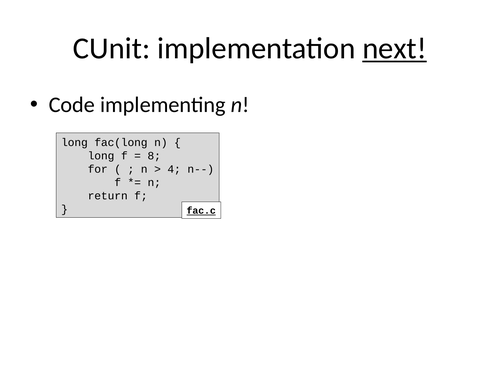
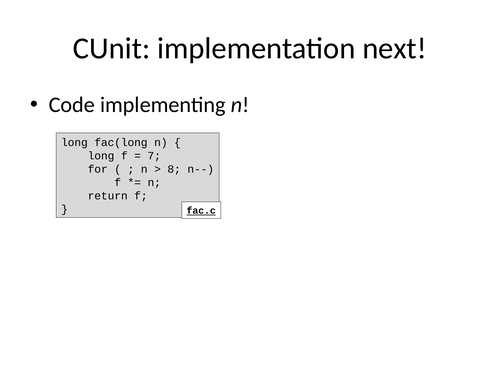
next underline: present -> none
8: 8 -> 7
4: 4 -> 8
